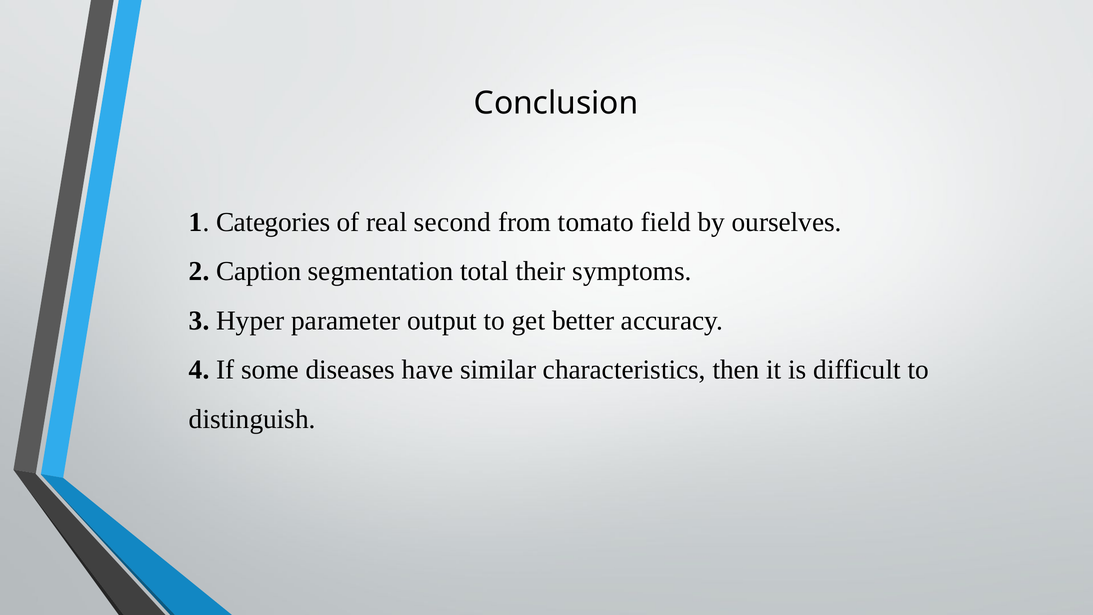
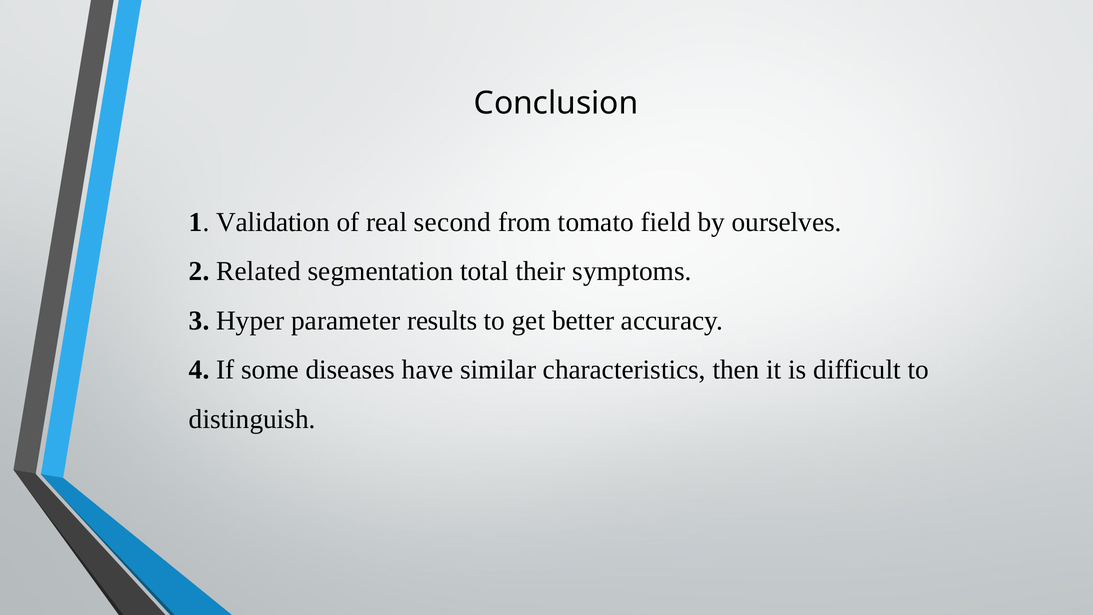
Categories: Categories -> Validation
Caption: Caption -> Related
output: output -> results
